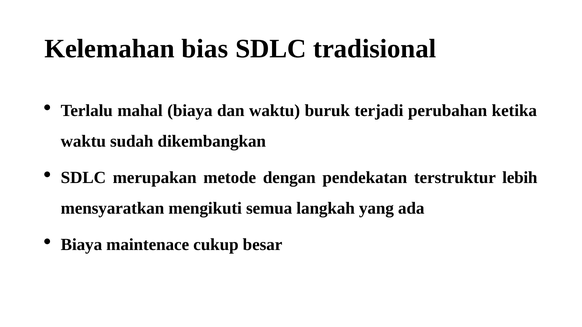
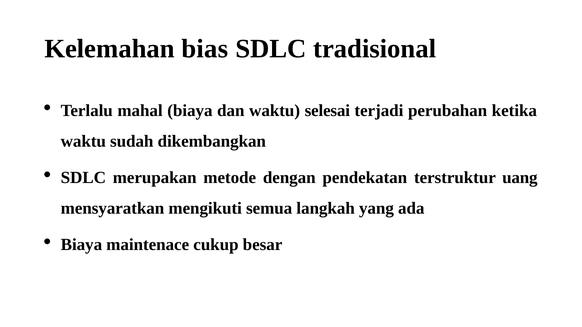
buruk: buruk -> selesai
lebih: lebih -> uang
